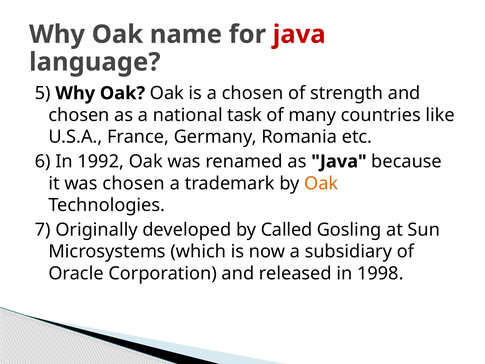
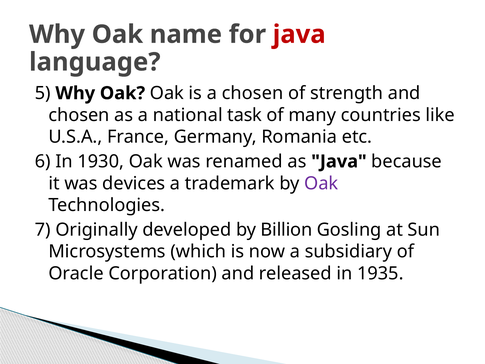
1992: 1992 -> 1930
was chosen: chosen -> devices
Oak at (321, 183) colour: orange -> purple
Called: Called -> Billion
1998: 1998 -> 1935
